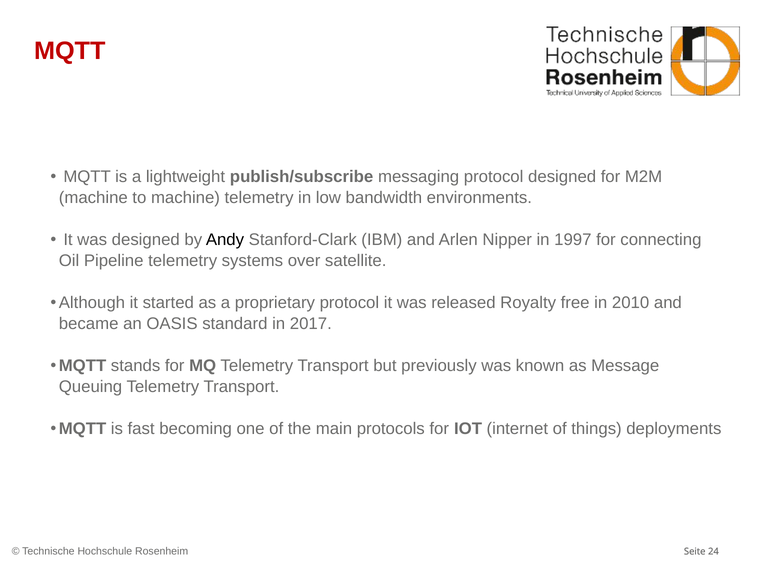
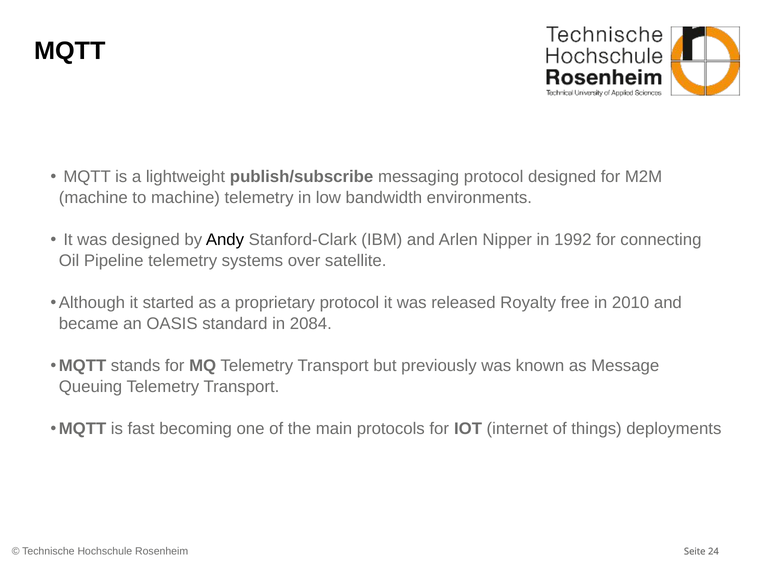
MQTT at (70, 51) colour: red -> black
1997: 1997 -> 1992
2017: 2017 -> 2084
